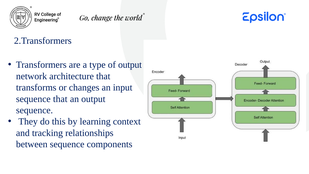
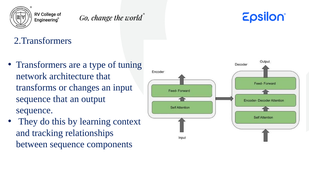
of output: output -> tuning
